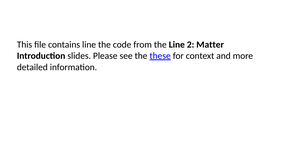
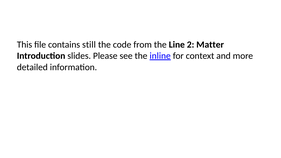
contains line: line -> still
these: these -> inline
